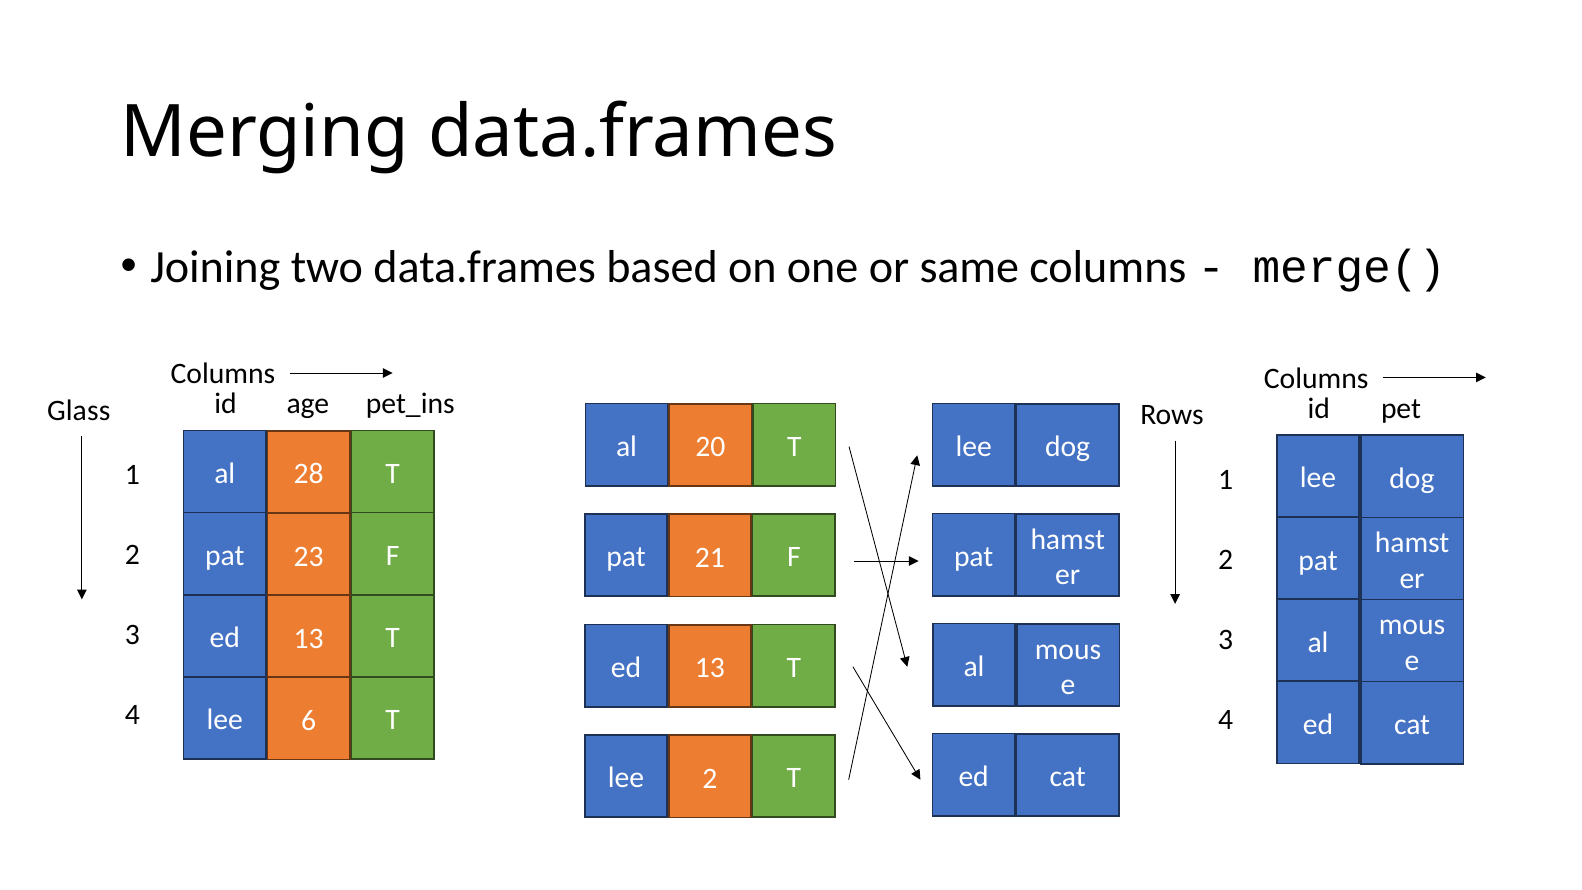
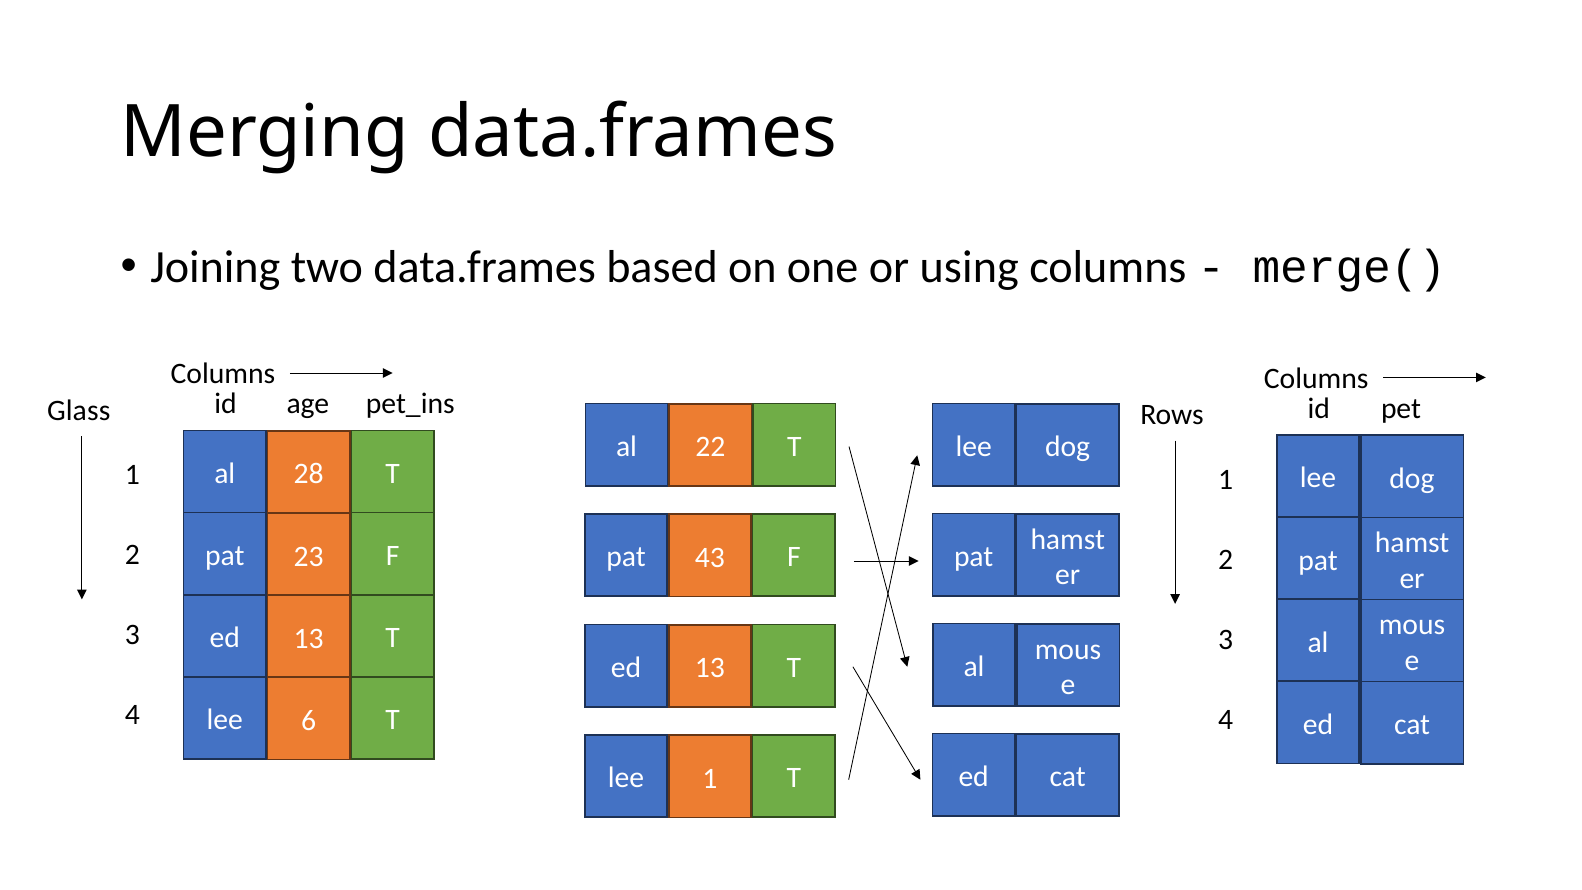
same: same -> using
20: 20 -> 22
21: 21 -> 43
2 at (710, 778): 2 -> 1
